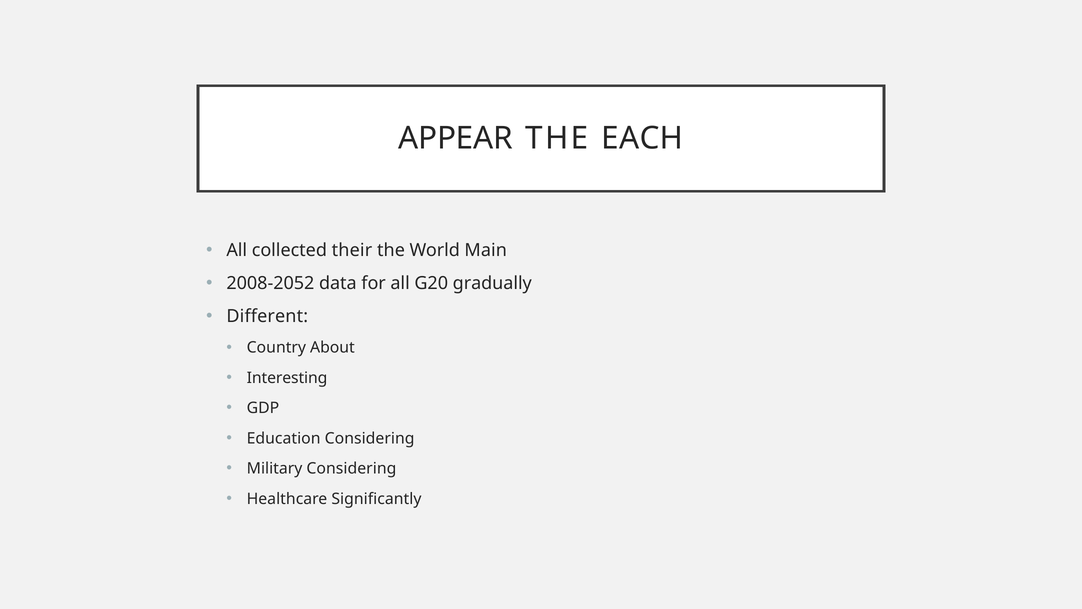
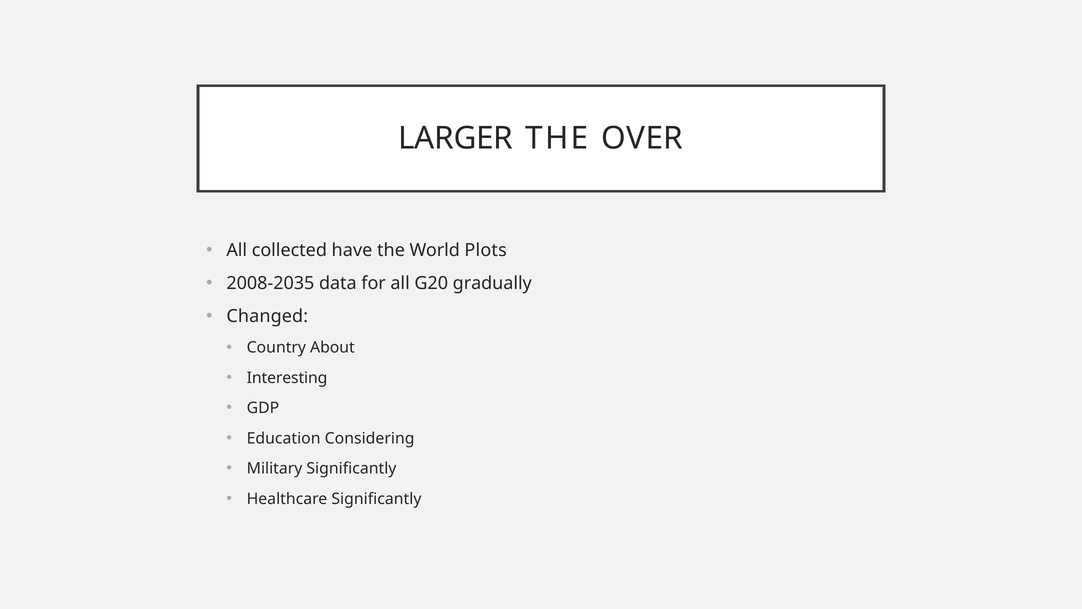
APPEAR: APPEAR -> LARGER
EACH: EACH -> OVER
their: their -> have
Main: Main -> Plots
2008-2052: 2008-2052 -> 2008-2035
Different: Different -> Changed
Military Considering: Considering -> Significantly
